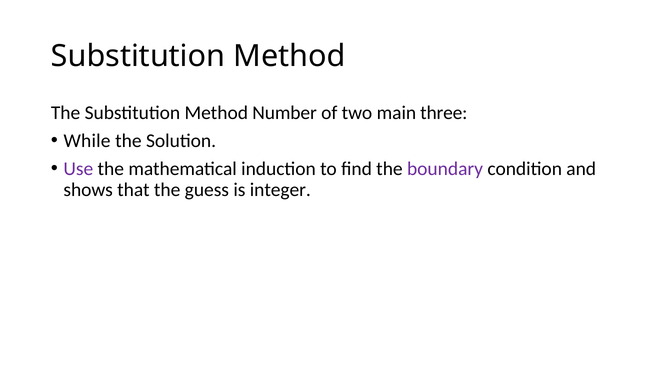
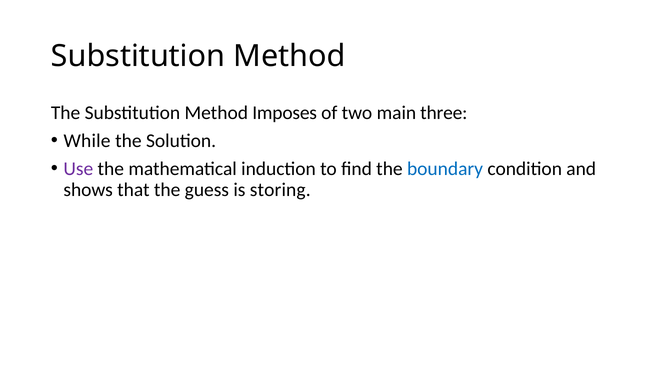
Number: Number -> Imposes
boundary colour: purple -> blue
integer: integer -> storing
